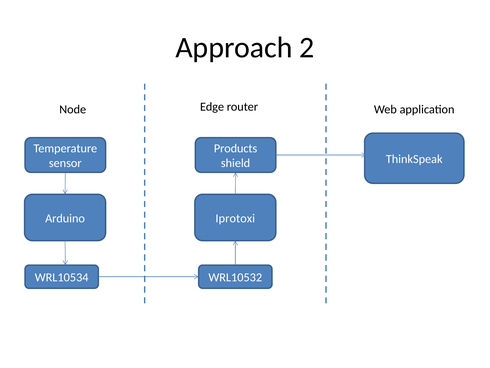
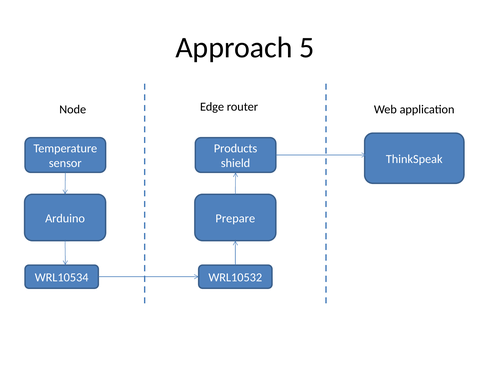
2: 2 -> 5
Iprotoxi: Iprotoxi -> Prepare
